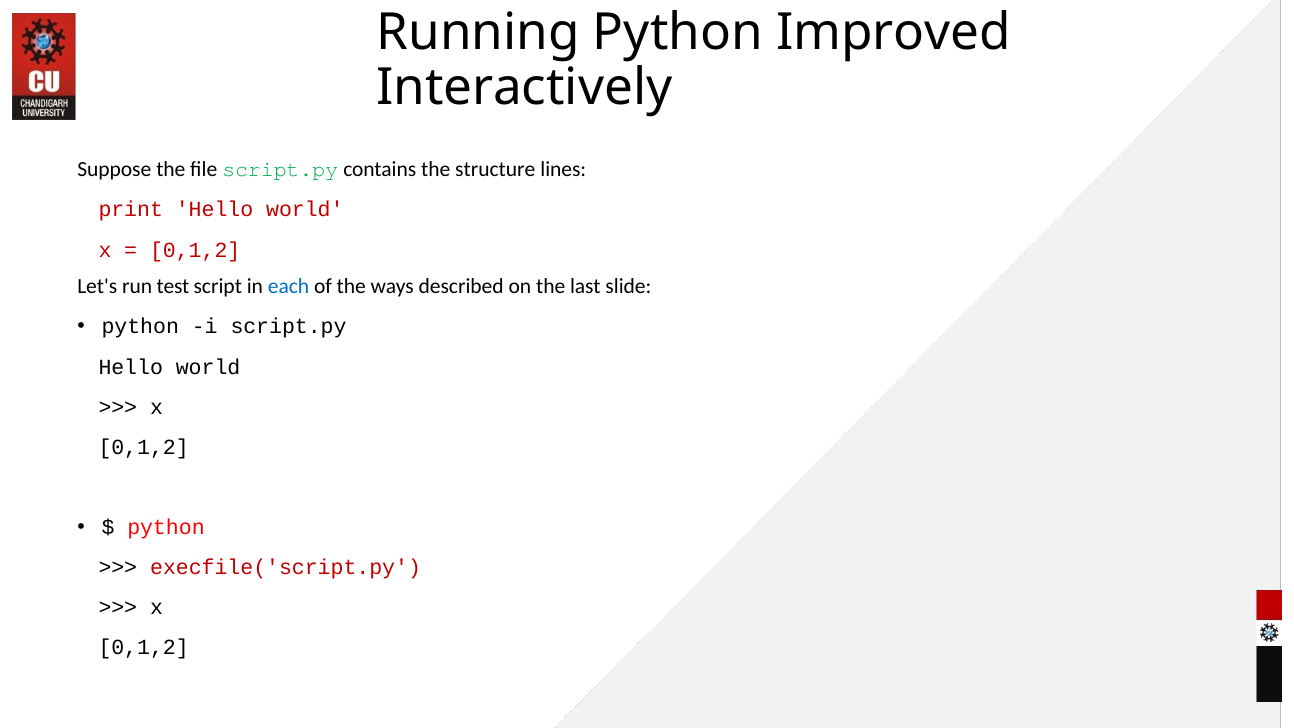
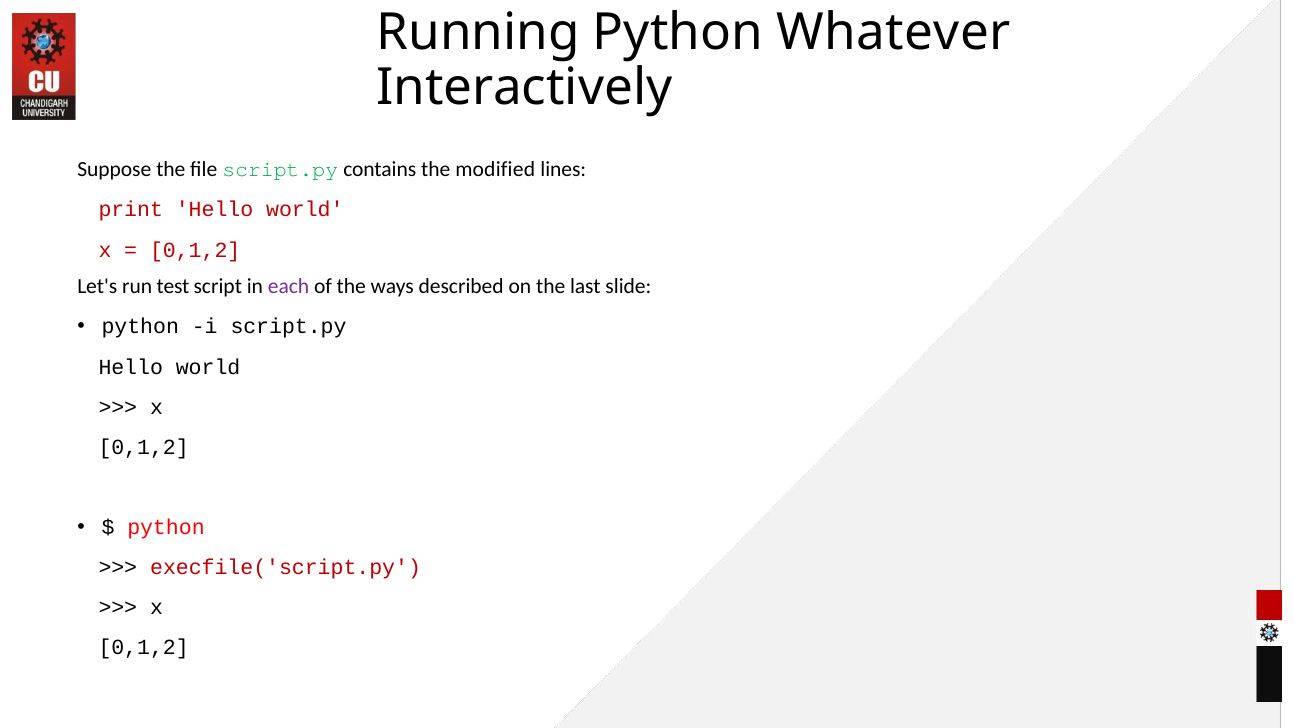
Improved: Improved -> Whatever
structure: structure -> modified
each colour: blue -> purple
